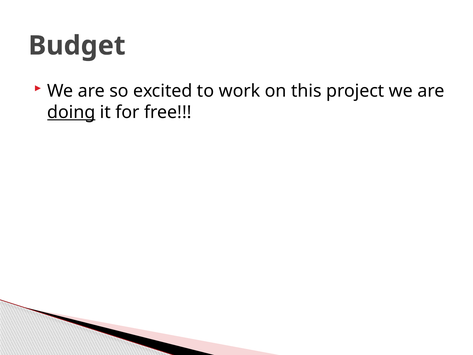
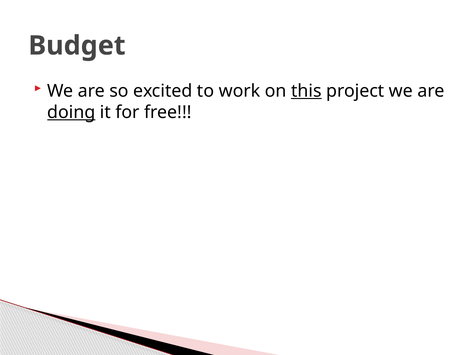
this underline: none -> present
